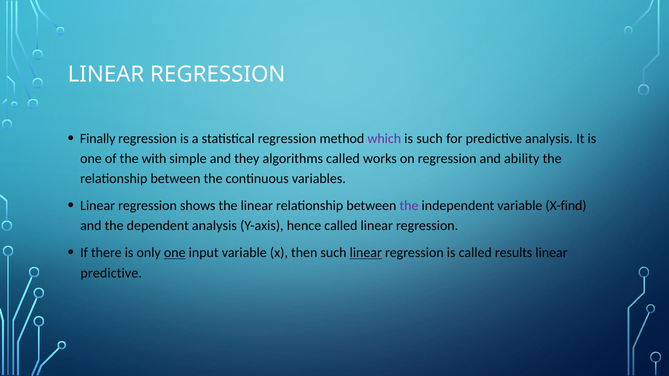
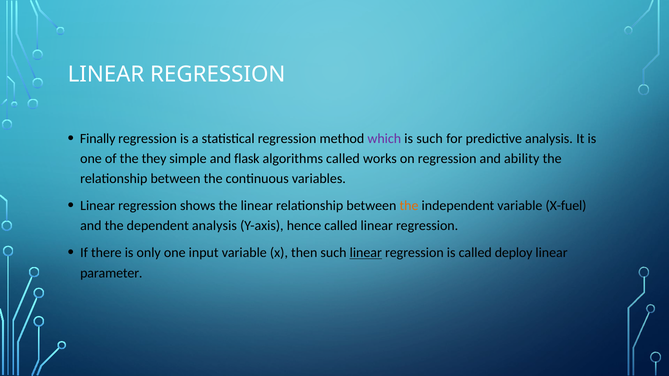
with: with -> they
they: they -> flask
the at (409, 206) colour: purple -> orange
X-find: X-find -> X-fuel
one at (175, 253) underline: present -> none
results: results -> deploy
predictive at (111, 273): predictive -> parameter
